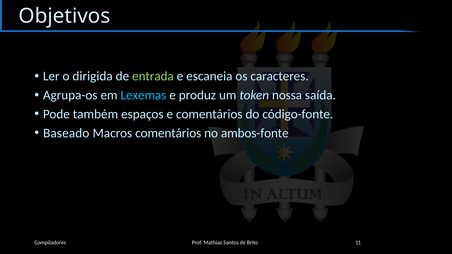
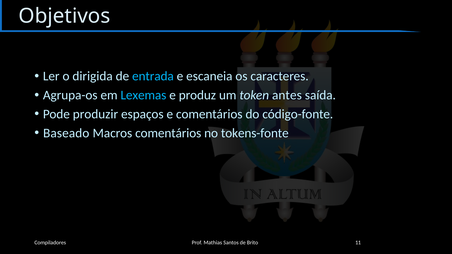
entrada colour: light green -> light blue
nossa: nossa -> antes
também: também -> produzir
ambos-fonte: ambos-fonte -> tokens-fonte
